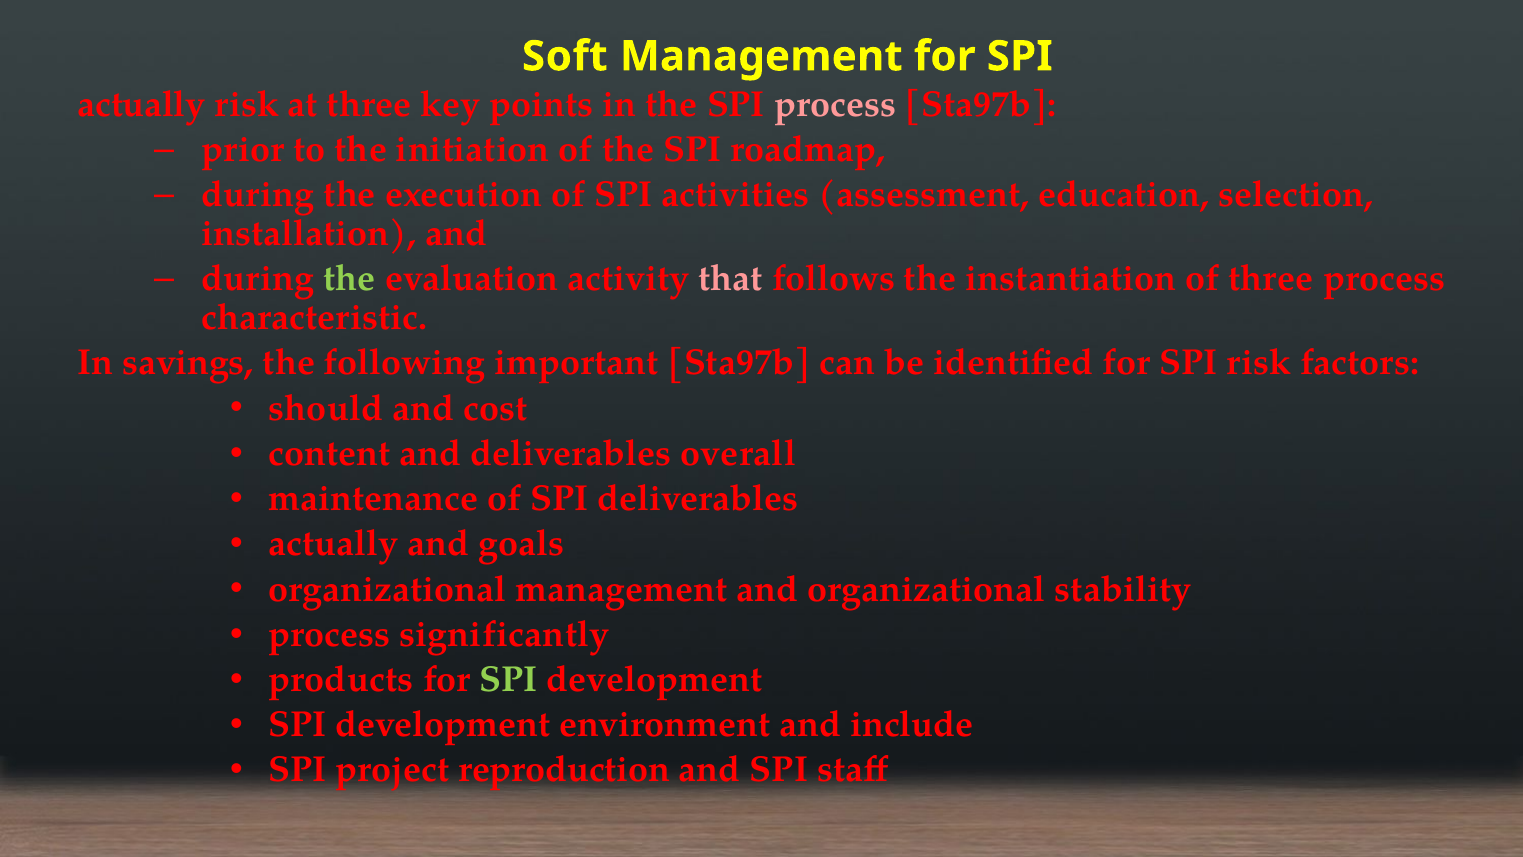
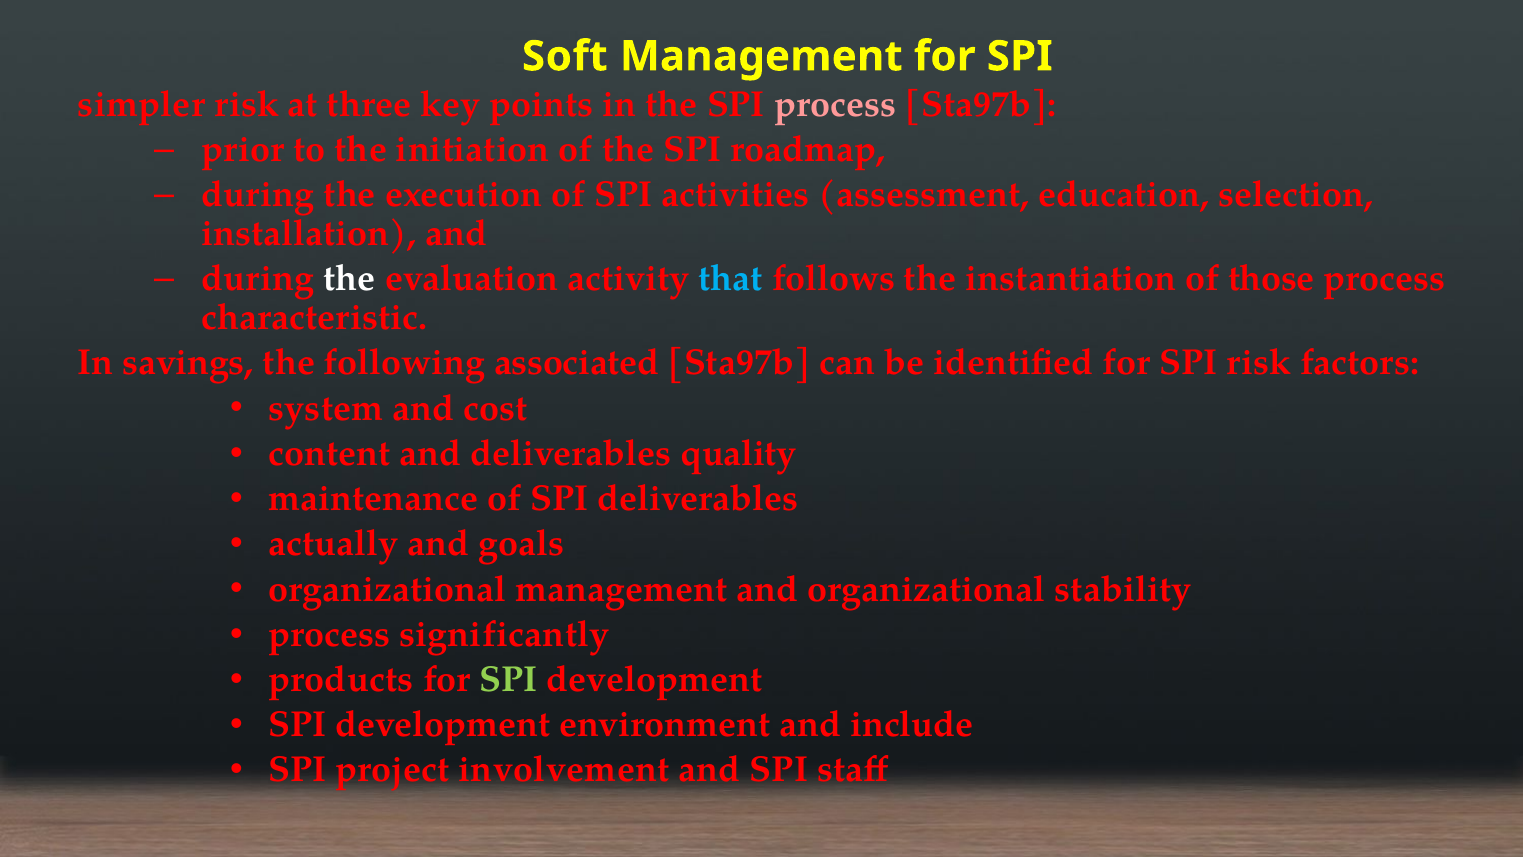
actually at (142, 104): actually -> simpler
the at (350, 279) colour: light green -> white
that colour: pink -> light blue
of three: three -> those
important: important -> associated
should: should -> system
overall: overall -> quality
reproduction: reproduction -> involvement
